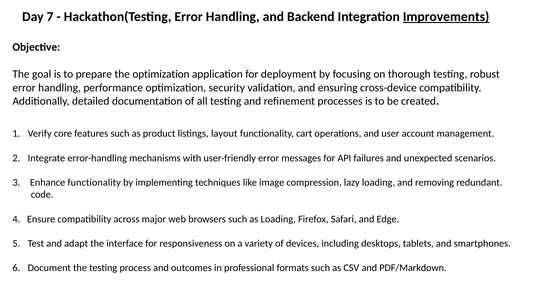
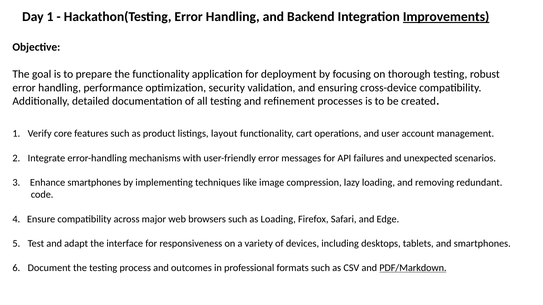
Day 7: 7 -> 1
the optimization: optimization -> functionality
Enhance functionality: functionality -> smartphones
PDF/Markdown underline: none -> present
